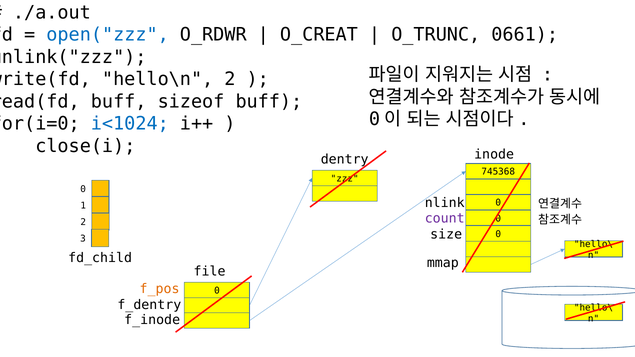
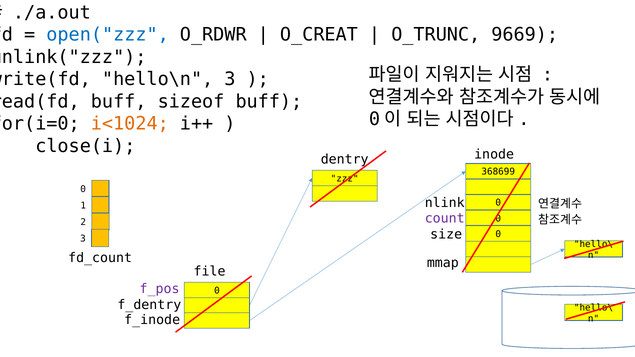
0661: 0661 -> 9669
hello\n 2: 2 -> 3
i<1024 colour: blue -> orange
745368: 745368 -> 368699
fd_child: fd_child -> fd_count
f_pos colour: orange -> purple
